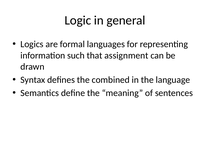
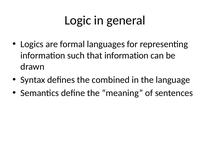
that assignment: assignment -> information
